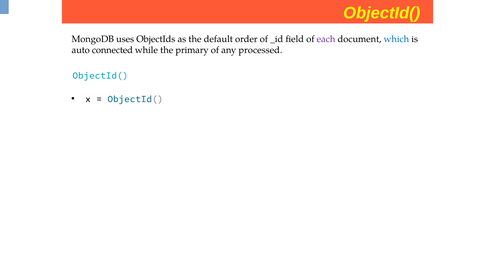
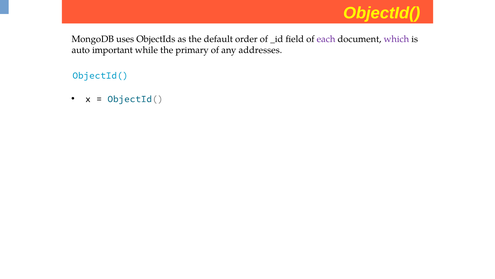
which colour: blue -> purple
connected: connected -> important
processed: processed -> addresses
